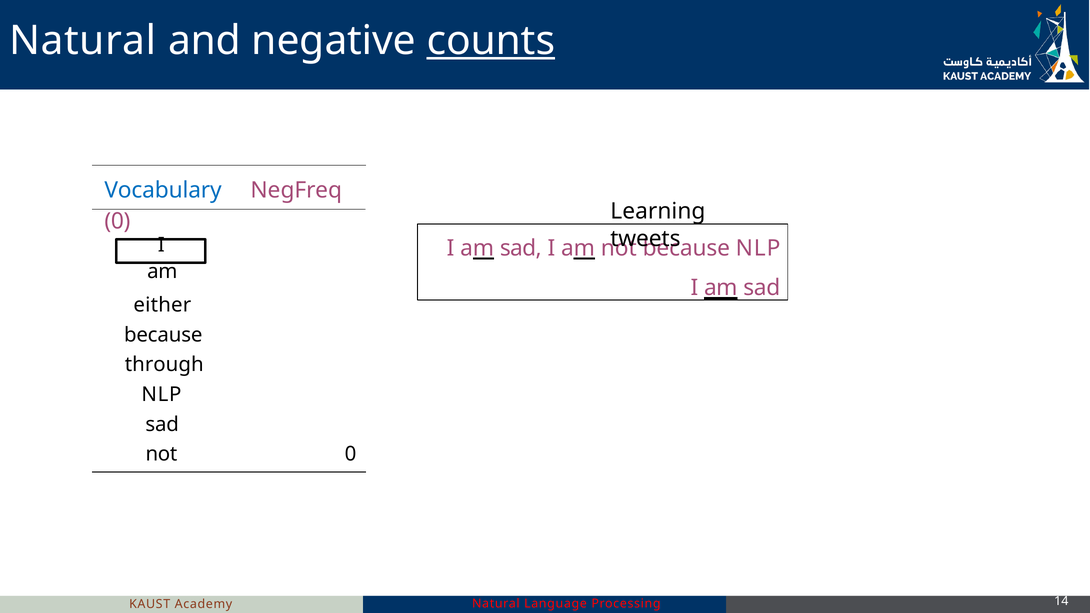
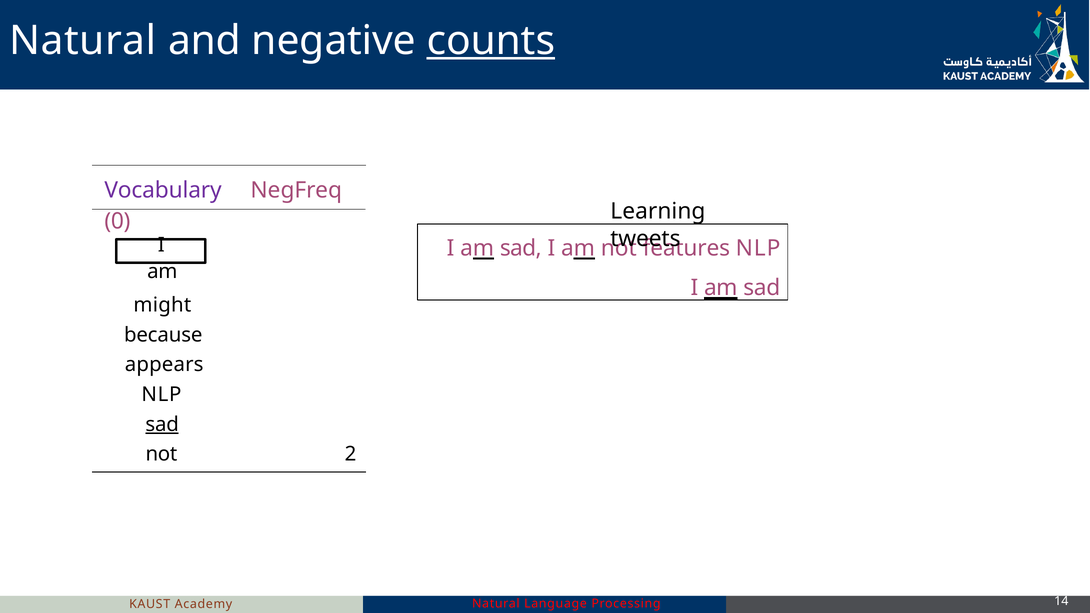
Vocabulary colour: blue -> purple
because at (686, 248): because -> features
either: either -> might
through: through -> appears
sad at (162, 424) underline: none -> present
not 0: 0 -> 2
